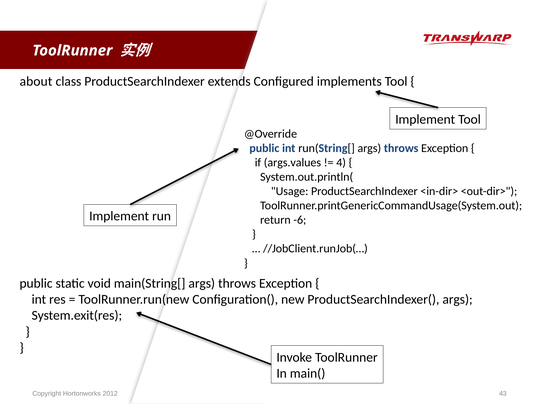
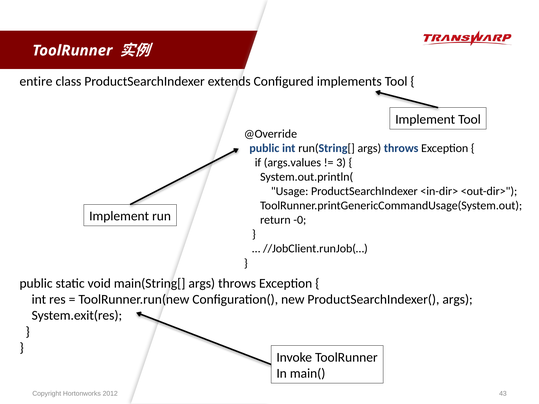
about: about -> entire
4: 4 -> 3
-6: -6 -> -0
